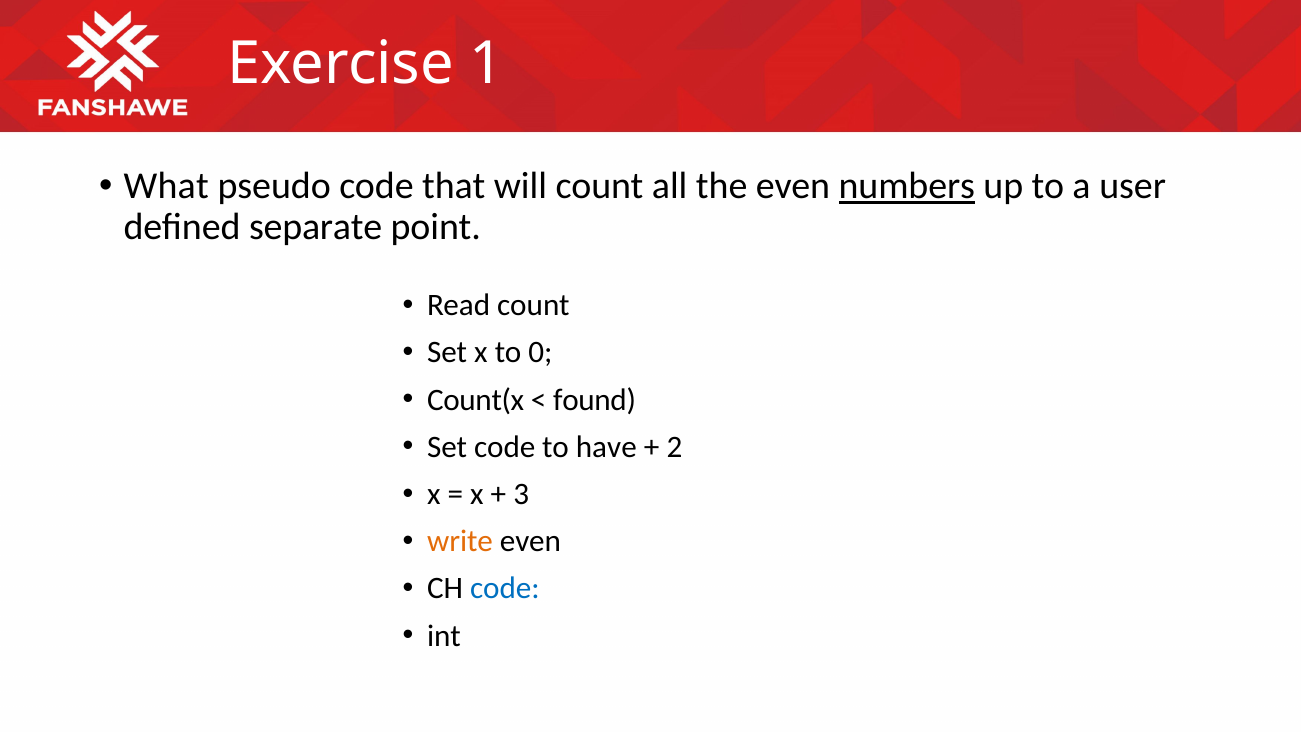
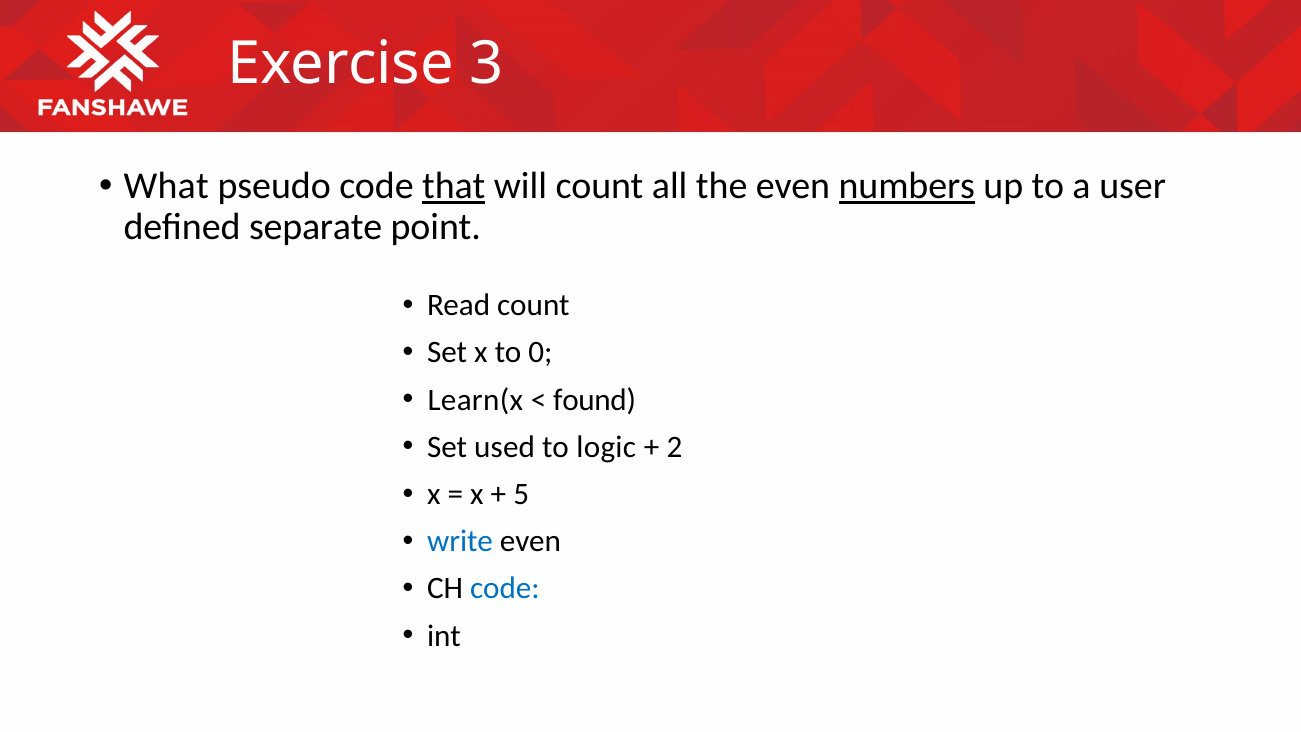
1: 1 -> 3
that underline: none -> present
Count(x: Count(x -> Learn(x
Set code: code -> used
have: have -> logic
3: 3 -> 5
write colour: orange -> blue
